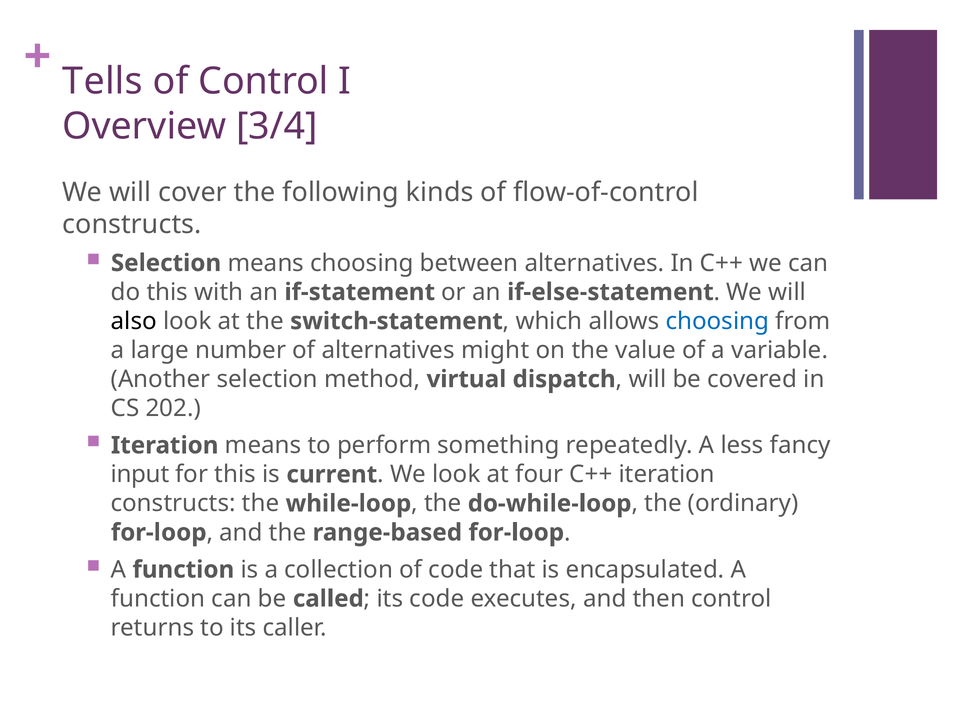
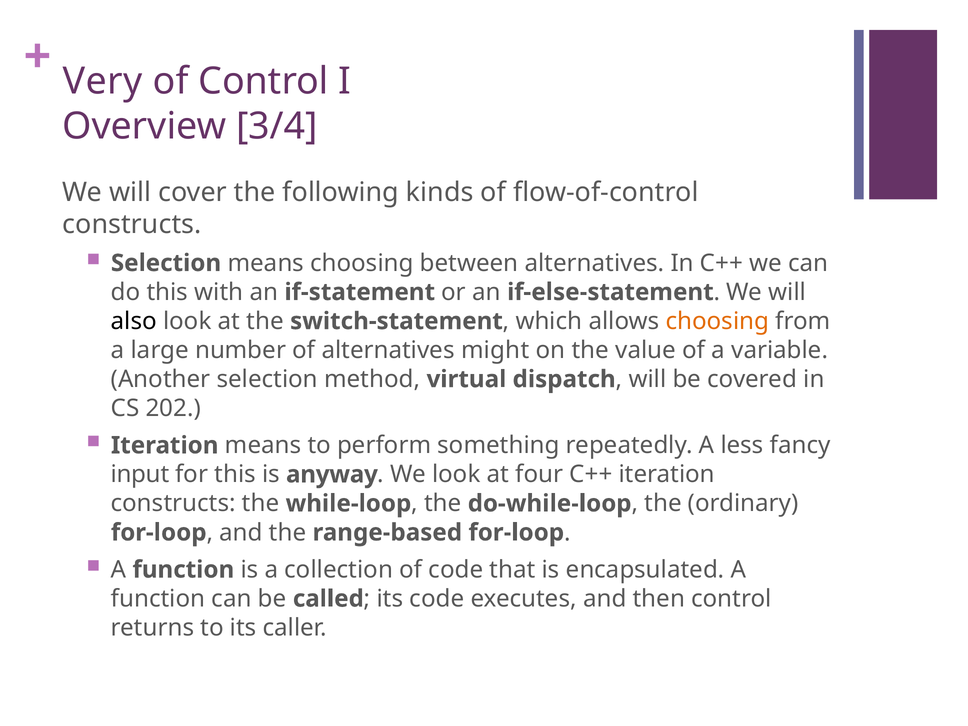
Tells: Tells -> Very
choosing at (717, 321) colour: blue -> orange
current: current -> anyway
